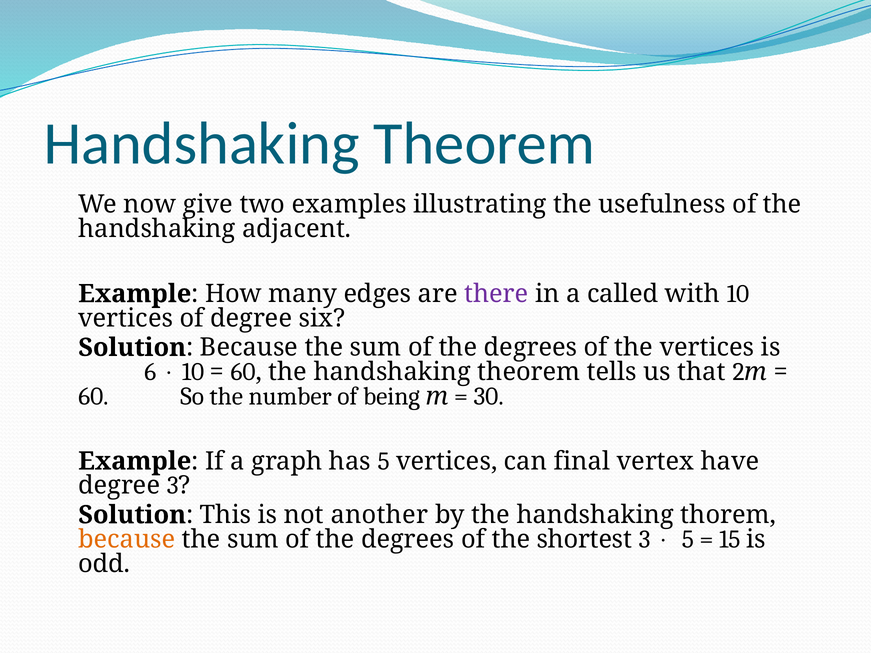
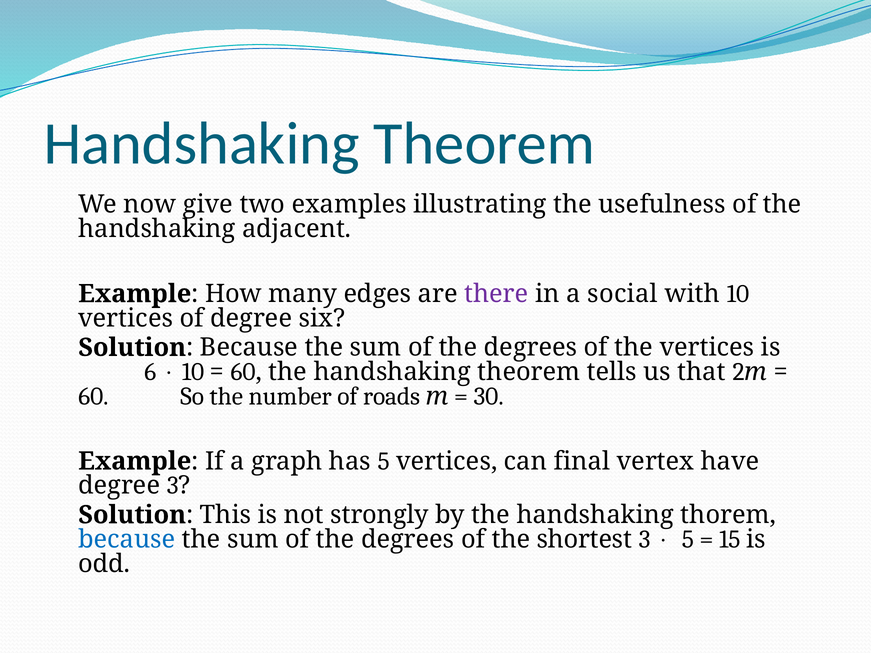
called: called -> social
being: being -> roads
another: another -> strongly
because at (127, 539) colour: orange -> blue
